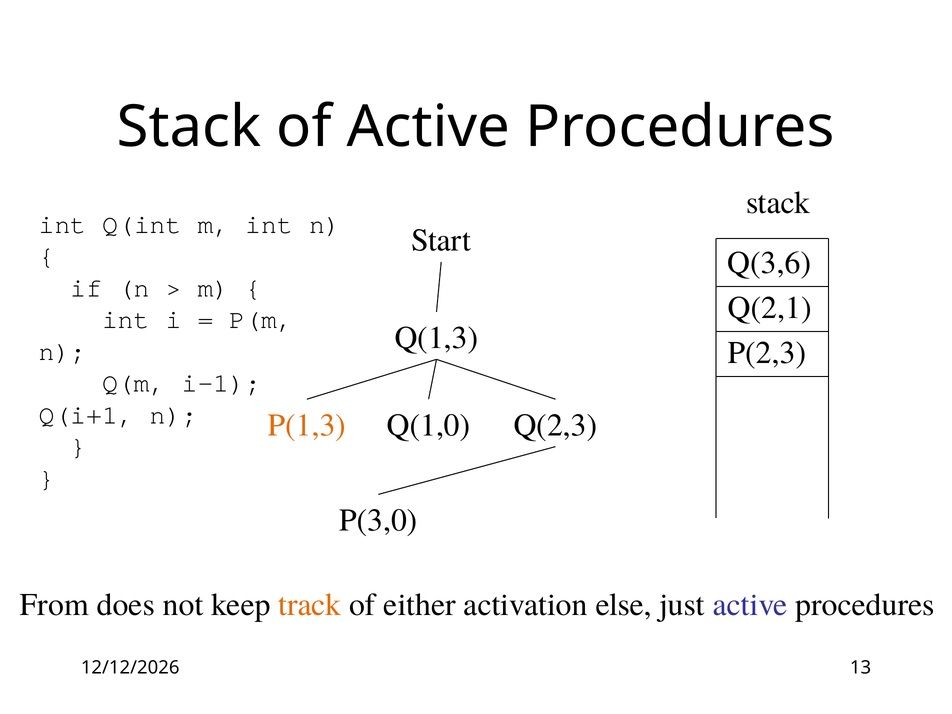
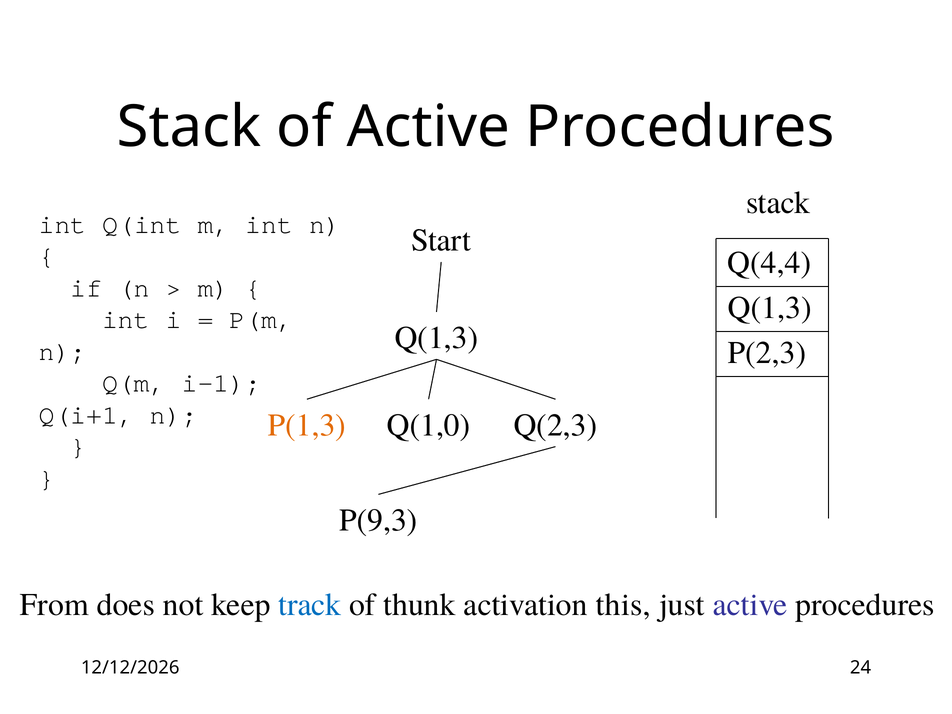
Q(3,6: Q(3,6 -> Q(4,4
Q(2,1 at (770, 308): Q(2,1 -> Q(1,3
P(3,0: P(3,0 -> P(9,3
track colour: orange -> blue
either: either -> thunk
else: else -> this
13: 13 -> 24
